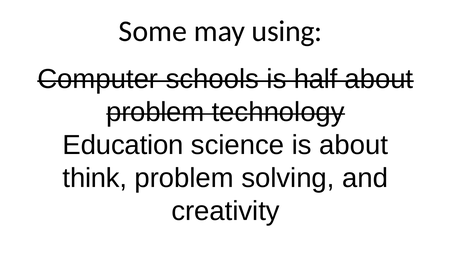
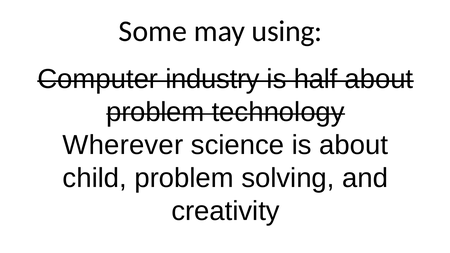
schools: schools -> industry
Education: Education -> Wherever
think: think -> child
